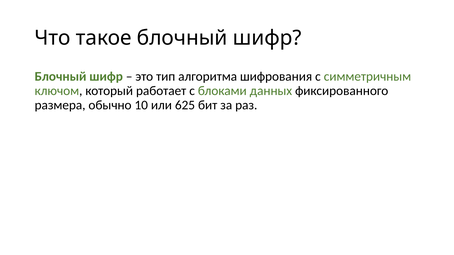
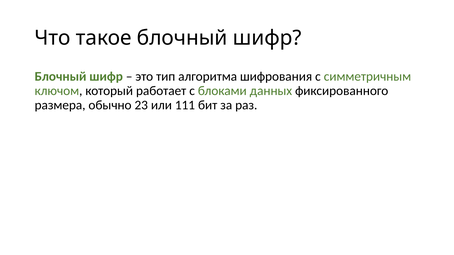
10: 10 -> 23
625: 625 -> 111
